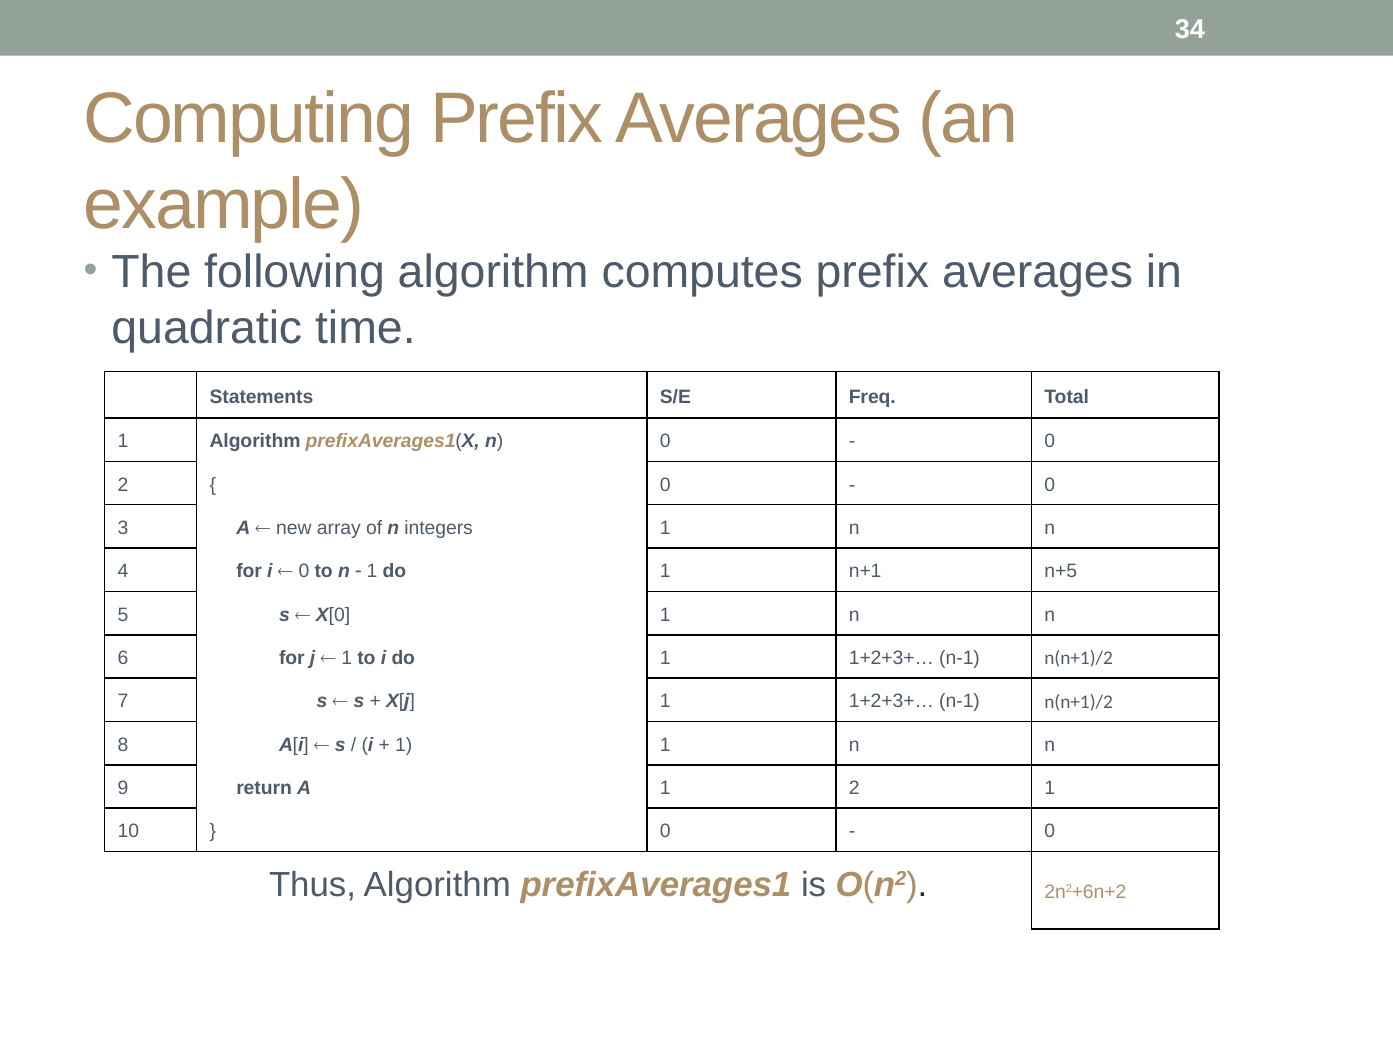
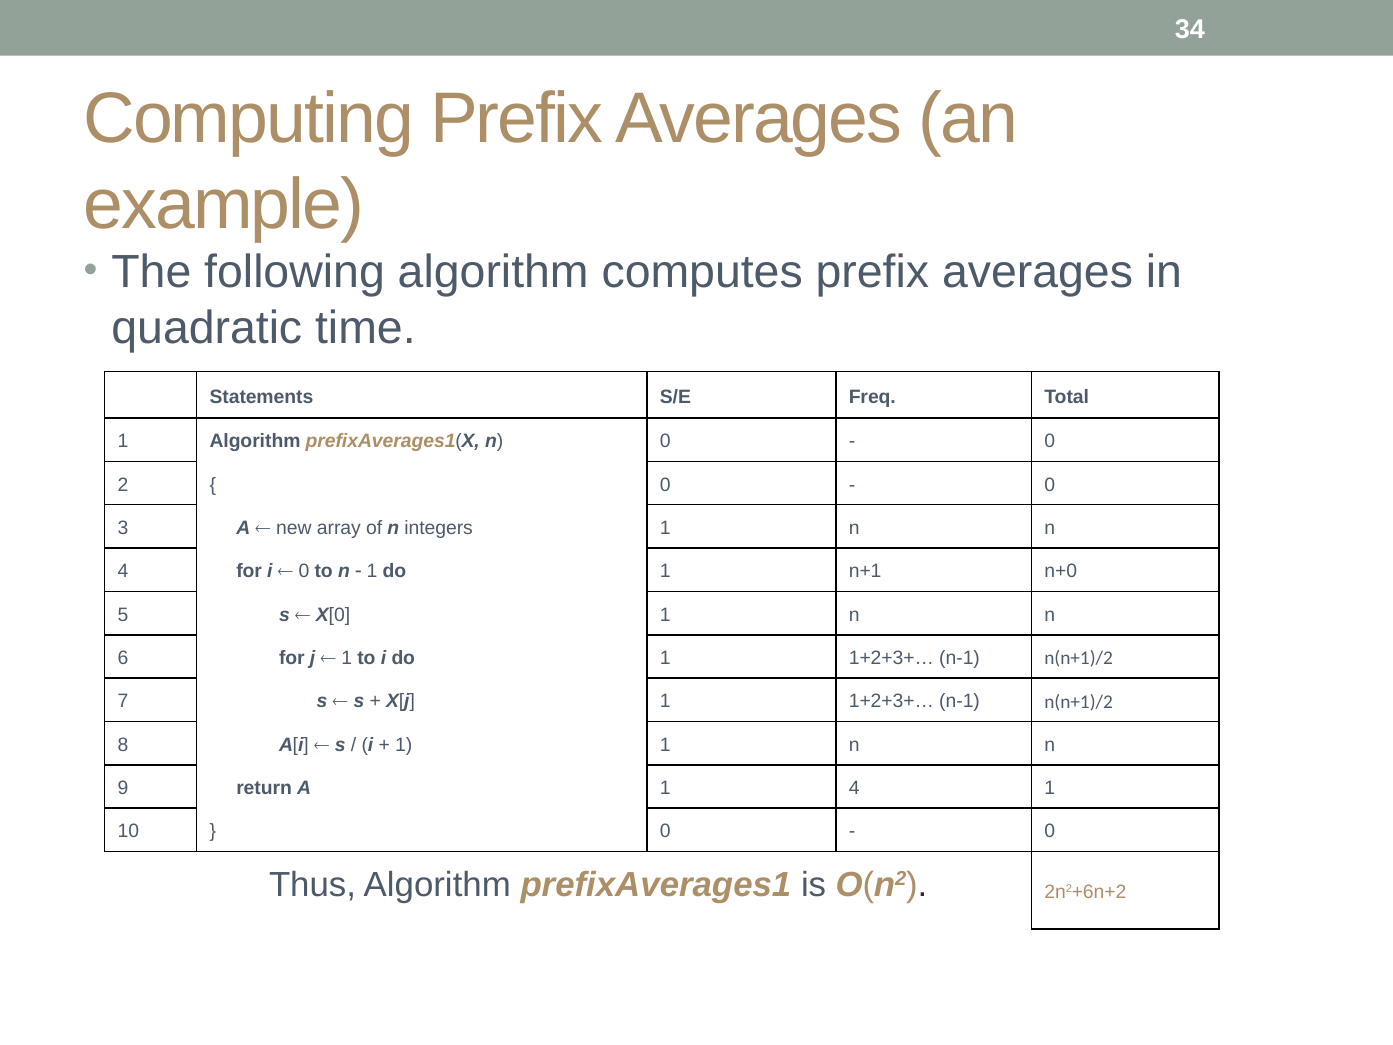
n+5: n+5 -> n+0
1 2: 2 -> 4
